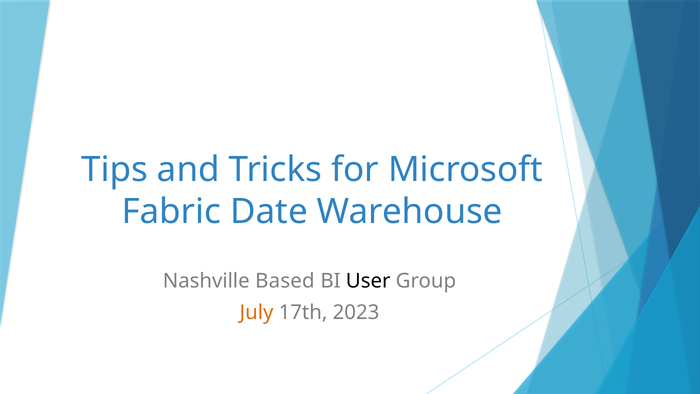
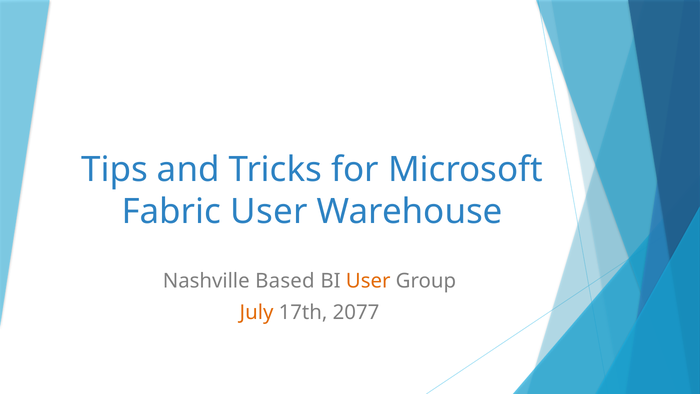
Fabric Date: Date -> User
User at (368, 281) colour: black -> orange
2023: 2023 -> 2077
